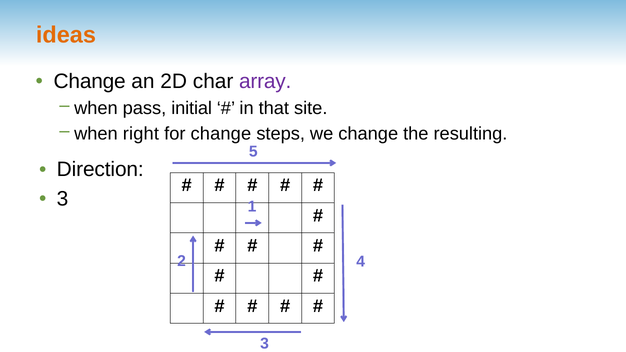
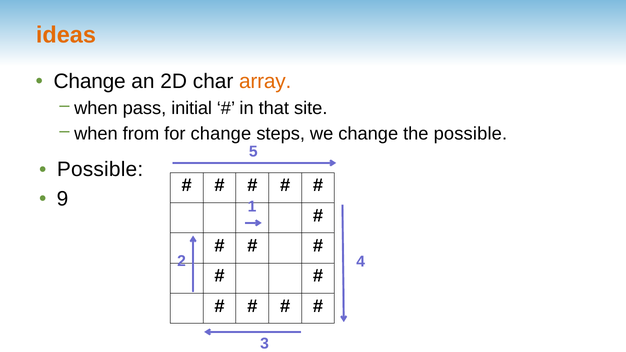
array colour: purple -> orange
right: right -> from
the resulting: resulting -> possible
Direction at (100, 170): Direction -> Possible
3 at (62, 199): 3 -> 9
